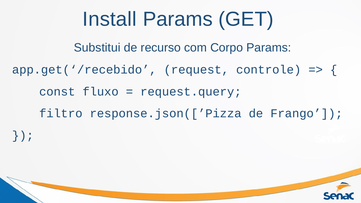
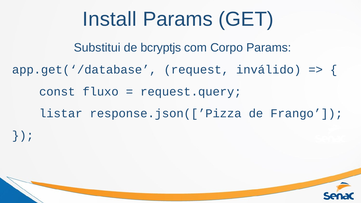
recurso: recurso -> bcryptjs
app.get(‘/recebido: app.get(‘/recebido -> app.get(‘/database
controle: controle -> inválido
filtro: filtro -> listar
